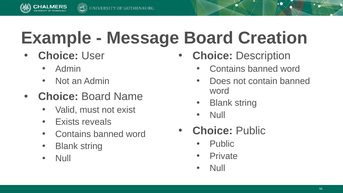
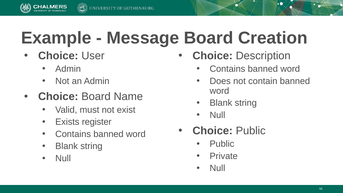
reveals: reveals -> register
